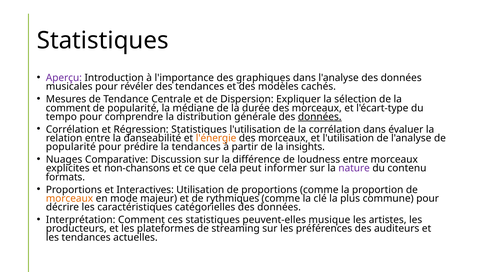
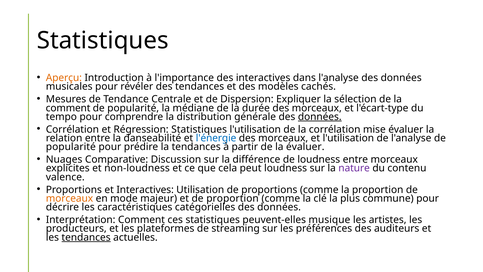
Aperçu colour: purple -> orange
des graphiques: graphiques -> interactives
corrélation dans: dans -> mise
l'énergie colour: orange -> blue
la insights: insights -> évaluer
non-chansons: non-chansons -> non-loudness
peut informer: informer -> loudness
formats: formats -> valence
de rythmiques: rythmiques -> proportion
tendances at (86, 237) underline: none -> present
